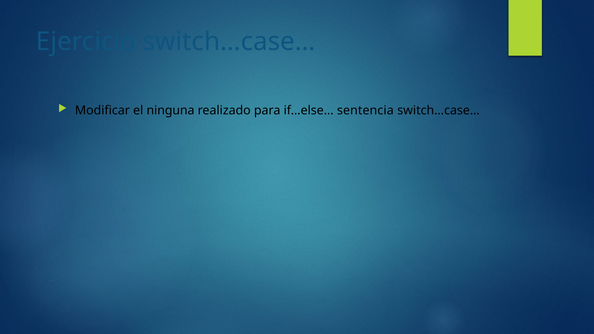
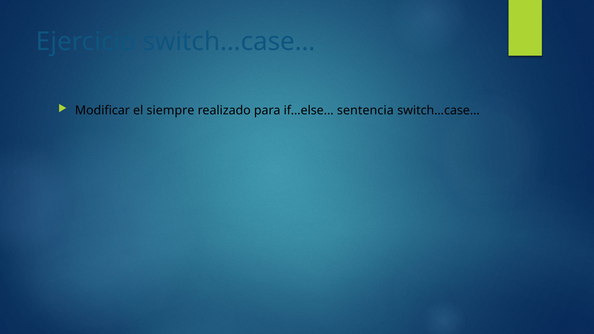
ninguna: ninguna -> siempre
